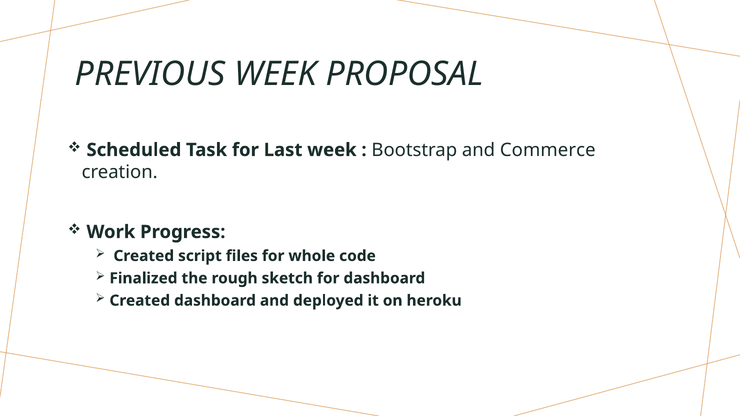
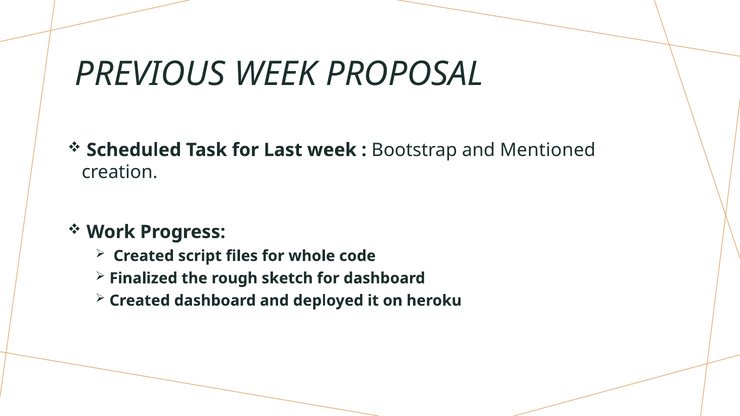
Commerce: Commerce -> Mentioned
